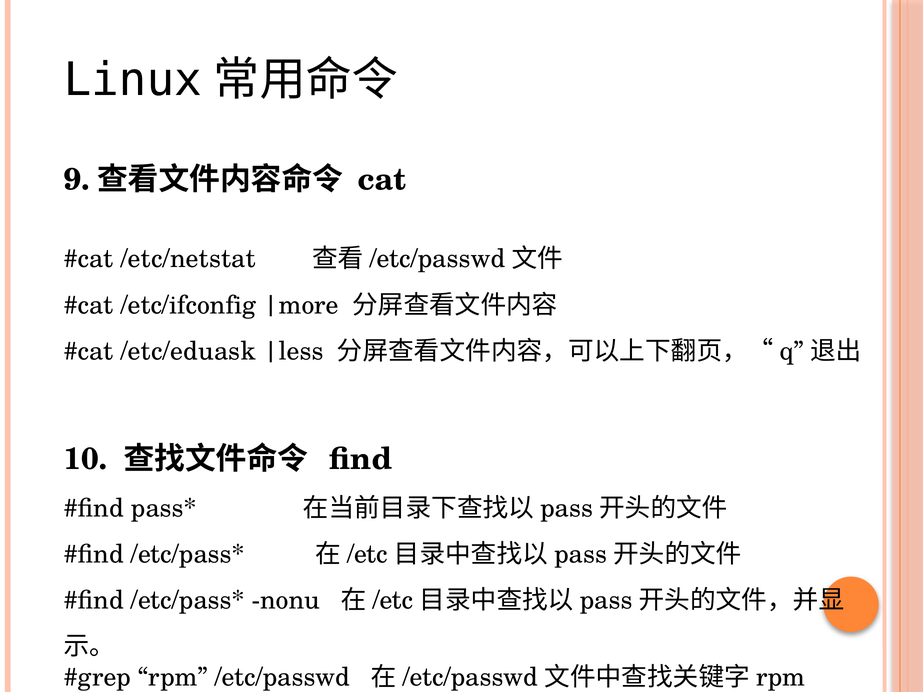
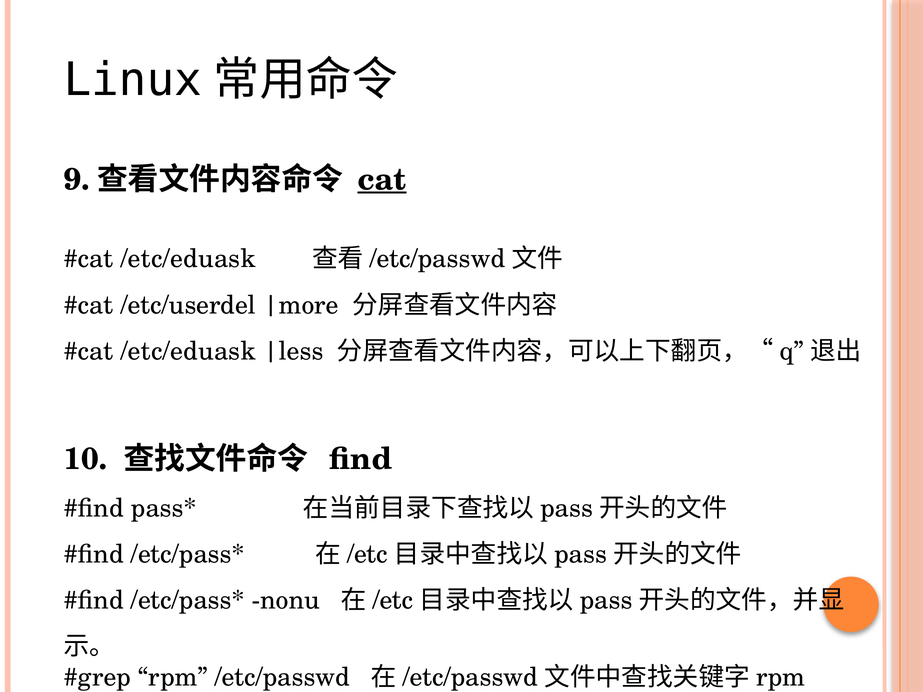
cat underline: none -> present
/etc/netstat at (188, 259): /etc/netstat -> /etc/eduask
/etc/ifconfig: /etc/ifconfig -> /etc/userdel
